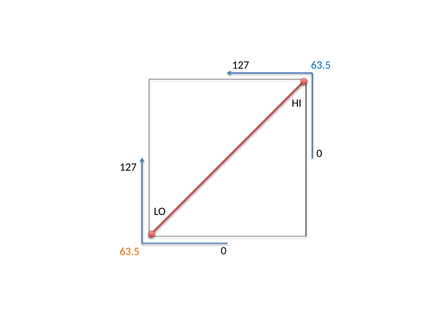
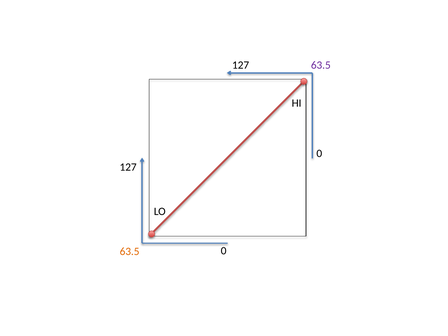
63.5 at (321, 65) colour: blue -> purple
